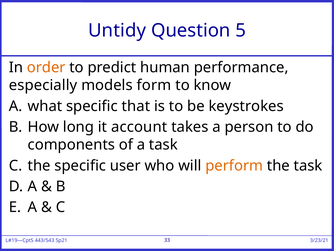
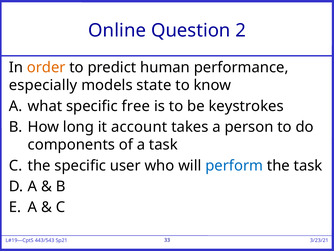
Untidy: Untidy -> Online
5: 5 -> 2
form: form -> state
that: that -> free
perform colour: orange -> blue
